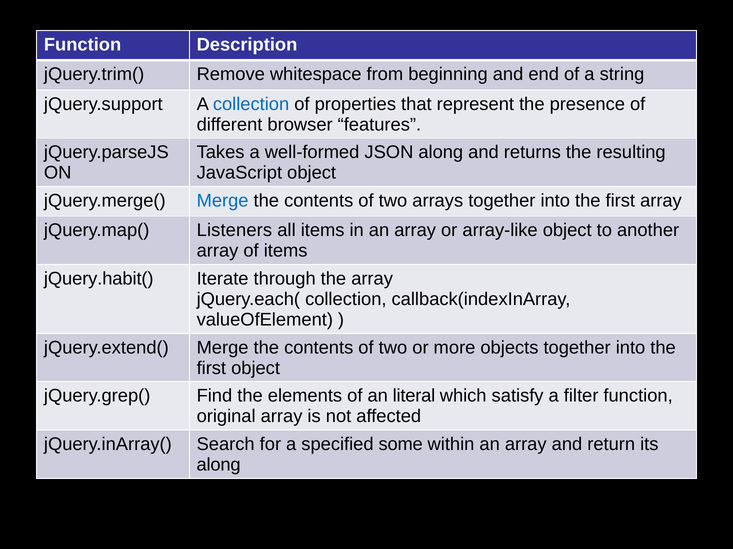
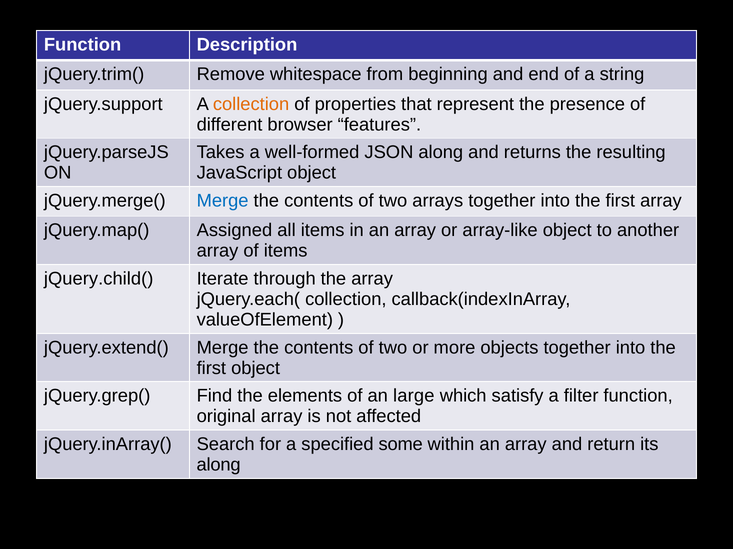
collection at (251, 104) colour: blue -> orange
Listeners: Listeners -> Assigned
jQuery.habit(: jQuery.habit( -> jQuery.child(
literal: literal -> large
